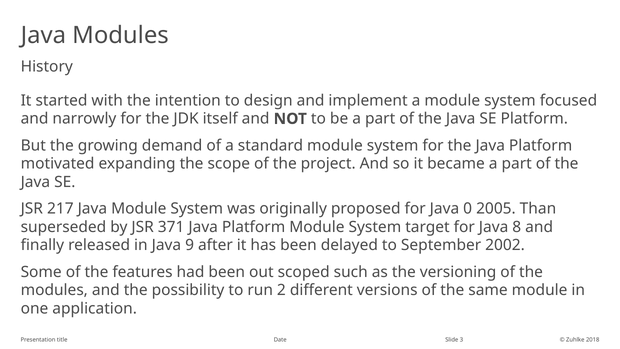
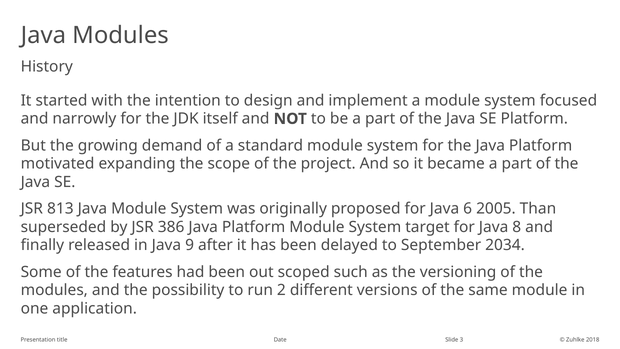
217: 217 -> 813
0: 0 -> 6
371: 371 -> 386
2002: 2002 -> 2034
